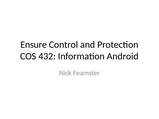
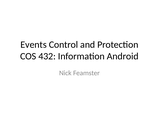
Ensure: Ensure -> Events
